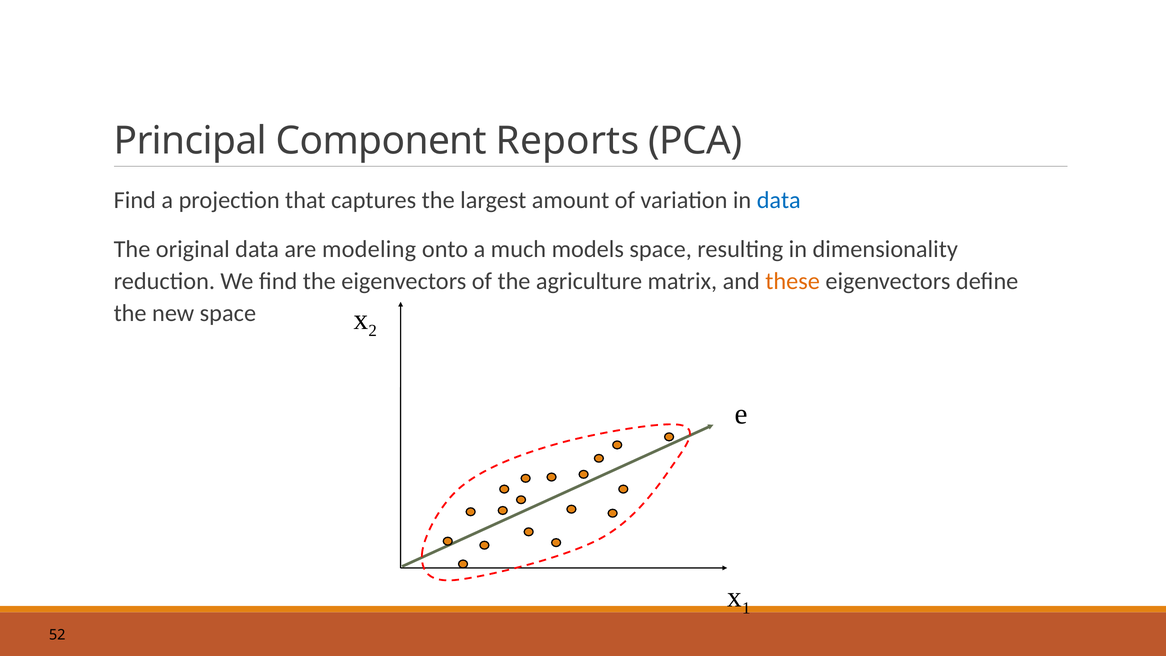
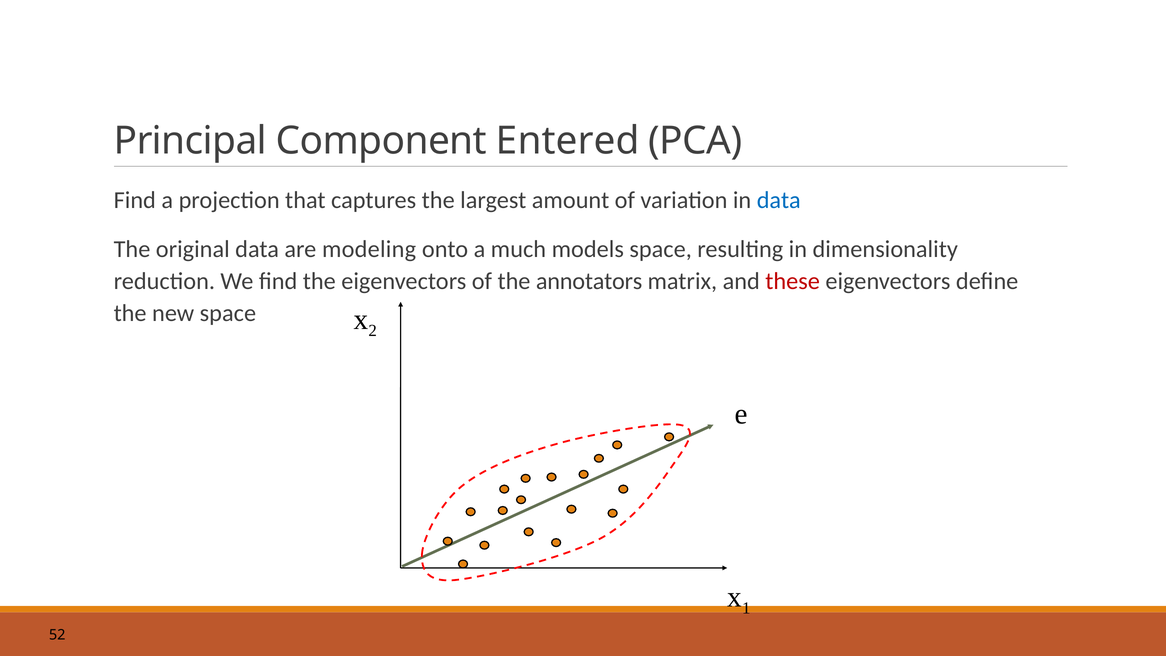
Reports: Reports -> Entered
agriculture: agriculture -> annotators
these colour: orange -> red
